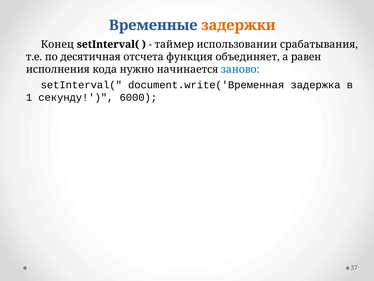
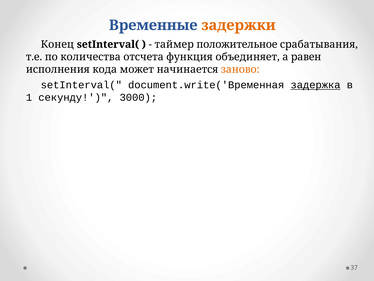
использовании: использовании -> положительное
десятичная: десятичная -> количества
нужно: нужно -> может
заново colour: blue -> orange
задержка underline: none -> present
6000: 6000 -> 3000
